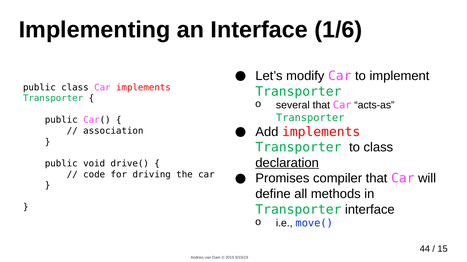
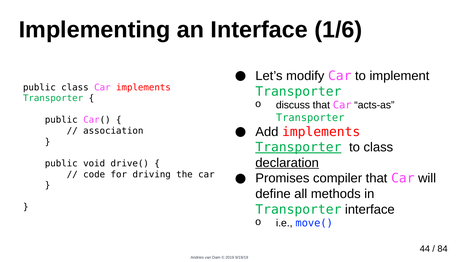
several: several -> discuss
Transporter at (298, 148) underline: none -> present
15: 15 -> 84
